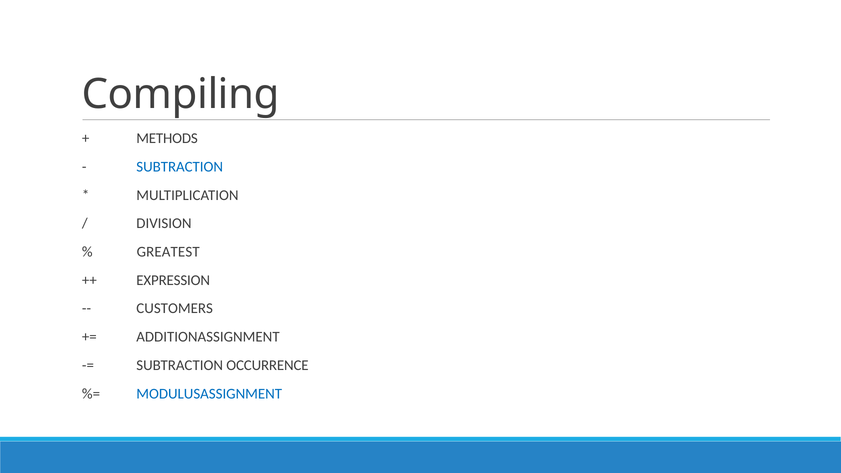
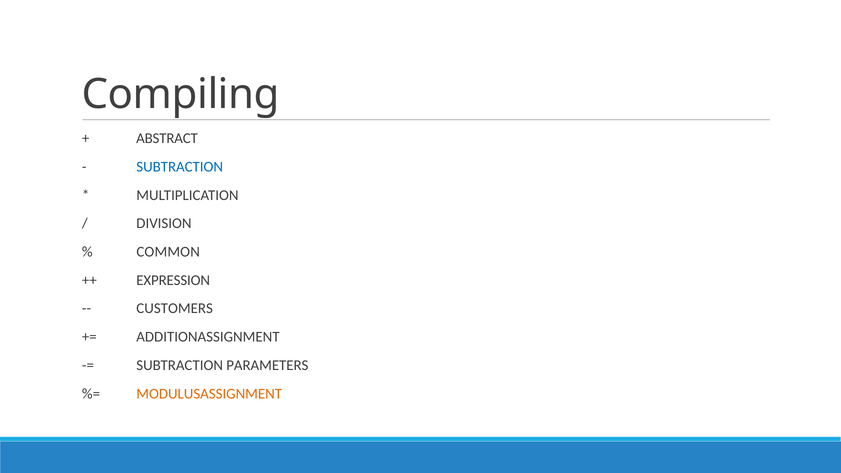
METHODS: METHODS -> ABSTRACT
GREATEST: GREATEST -> COMMON
OCCURRENCE: OCCURRENCE -> PARAMETERS
MODULUSASSIGNMENT colour: blue -> orange
